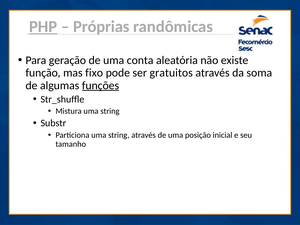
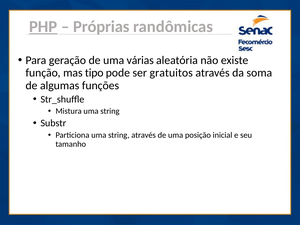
conta: conta -> várias
fixo: fixo -> tipo
funções underline: present -> none
